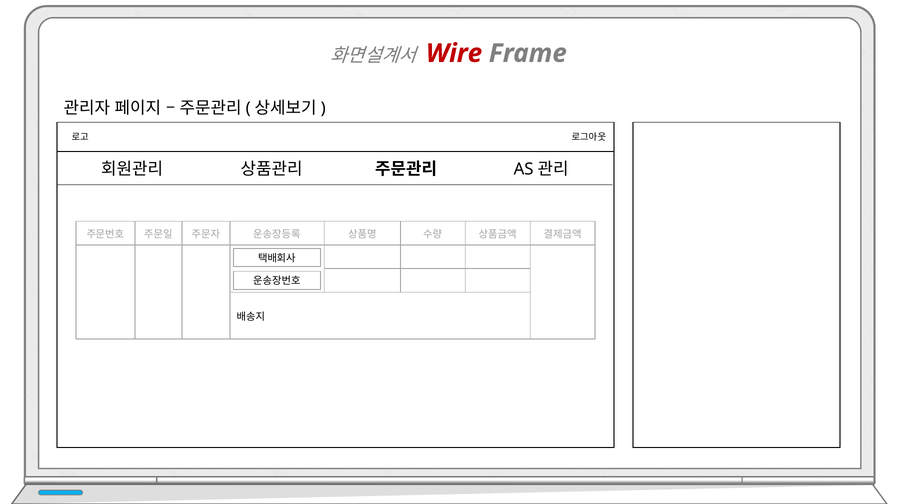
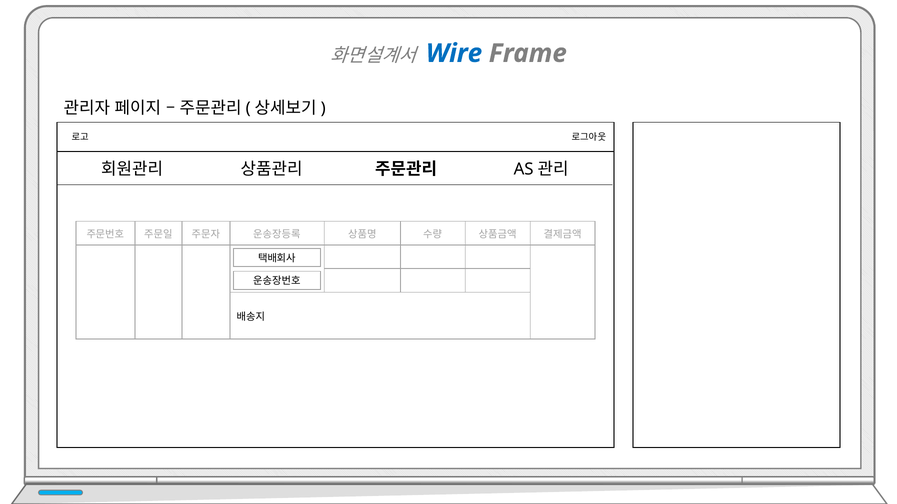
Wire colour: red -> blue
